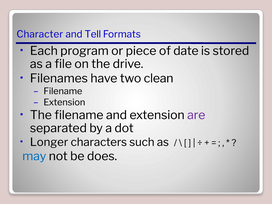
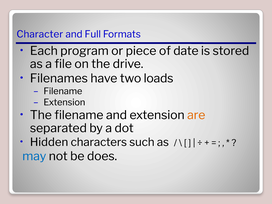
Tell: Tell -> Full
clean: clean -> loads
are colour: purple -> orange
Longer: Longer -> Hidden
